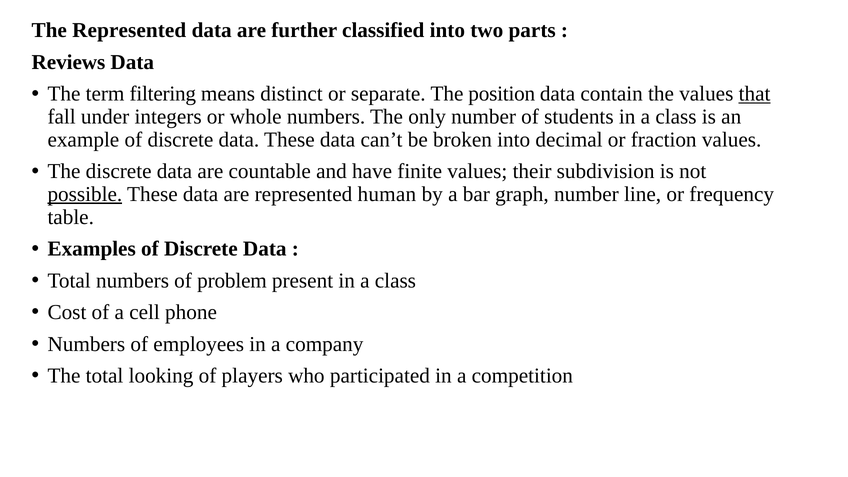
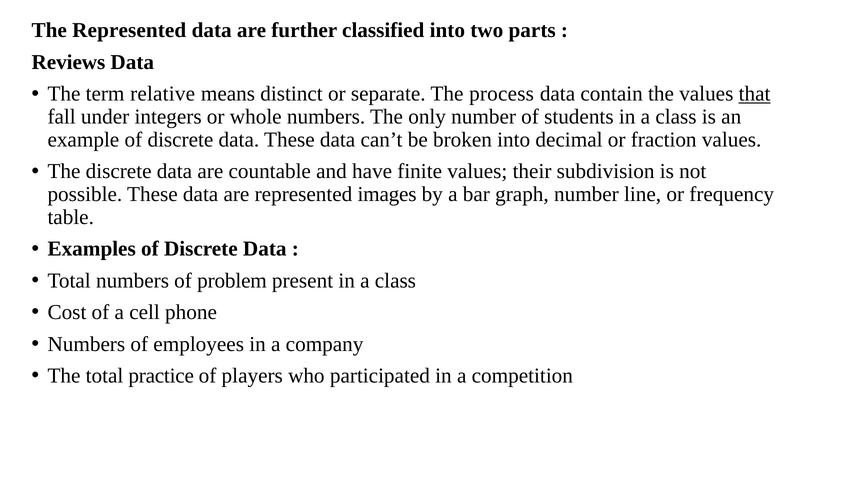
filtering: filtering -> relative
position: position -> process
possible underline: present -> none
human: human -> images
looking: looking -> practice
